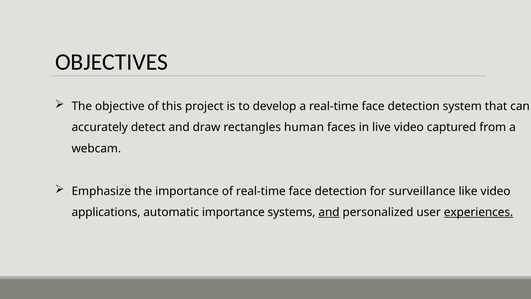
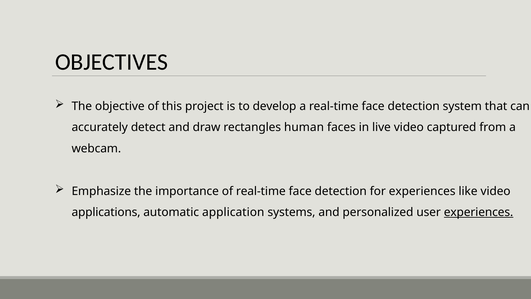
for surveillance: surveillance -> experiences
automatic importance: importance -> application
and at (329, 212) underline: present -> none
